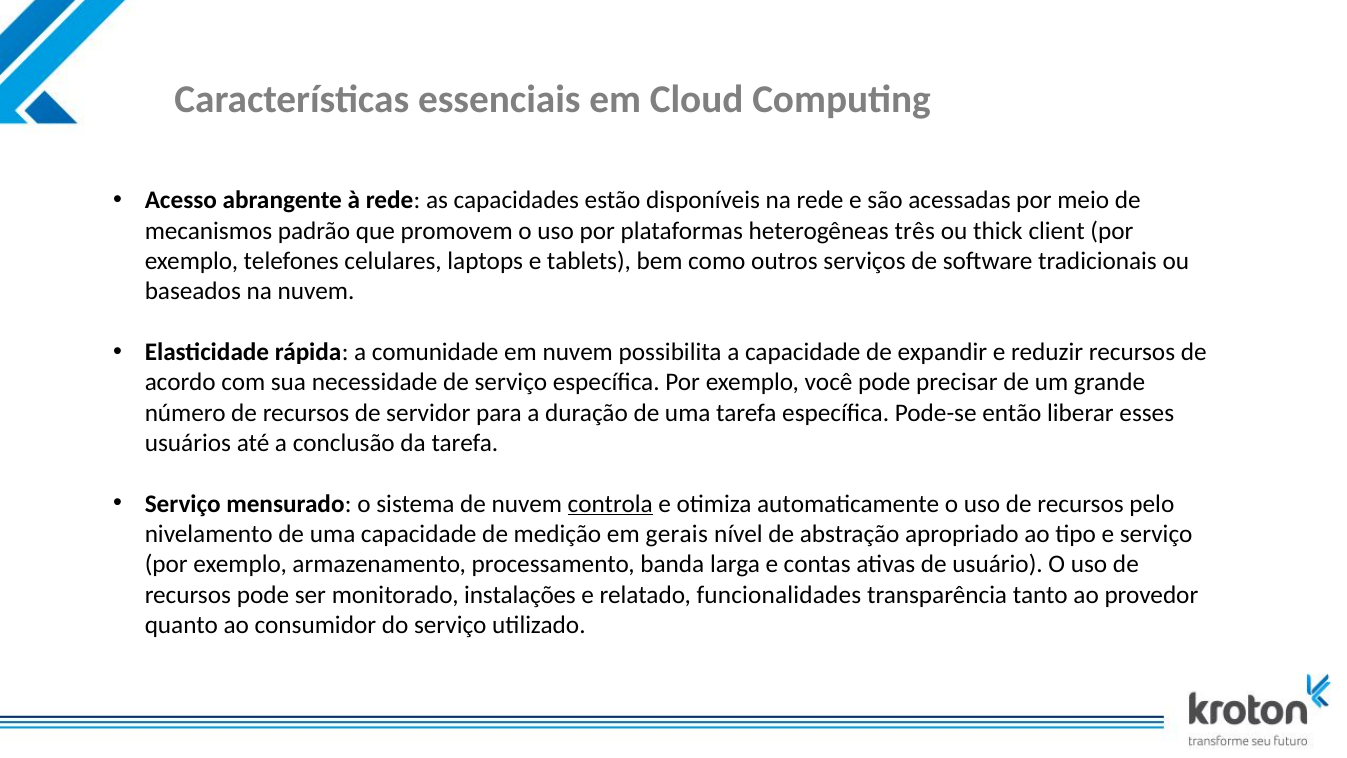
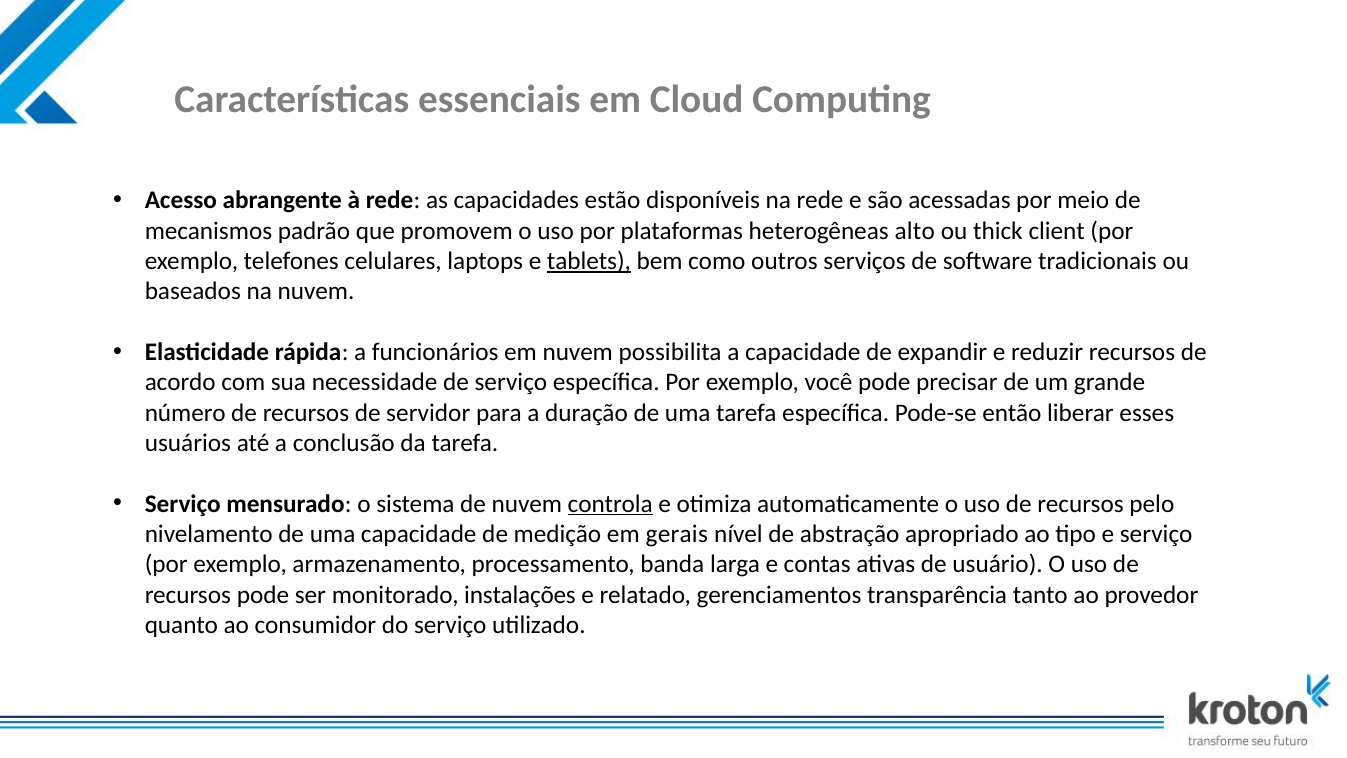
três: três -> alto
tablets underline: none -> present
comunidade: comunidade -> funcionários
funcionalidades: funcionalidades -> gerenciamentos
